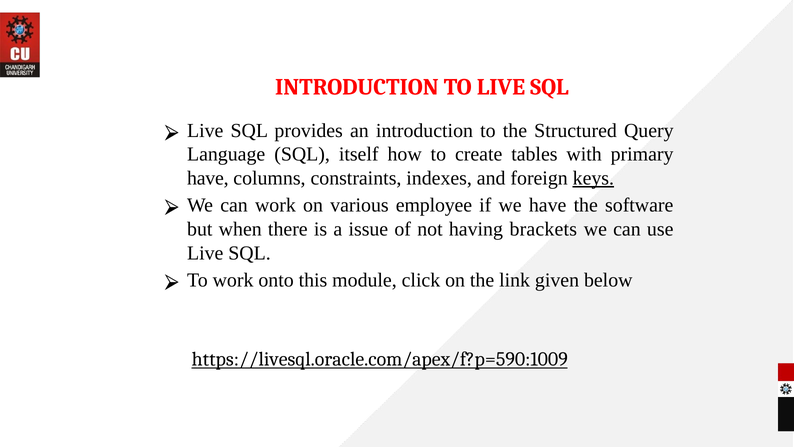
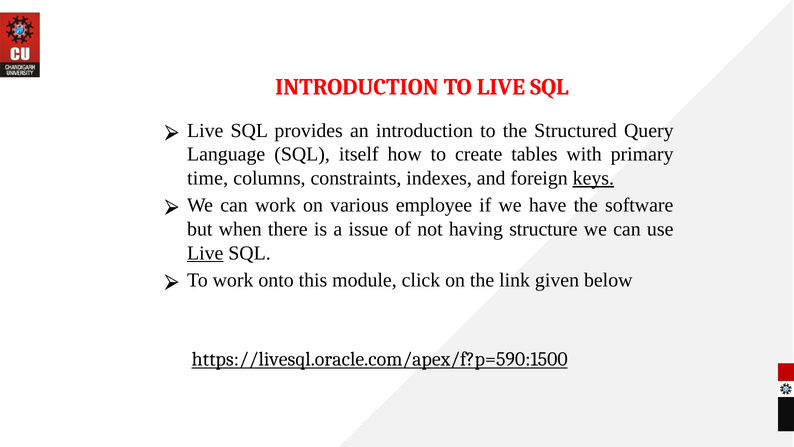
have at (208, 178): have -> time
brackets: brackets -> structure
Live at (205, 253) underline: none -> present
https://livesql.oracle.com/apex/f?p=590:1009: https://livesql.oracle.com/apex/f?p=590:1009 -> https://livesql.oracle.com/apex/f?p=590:1500
